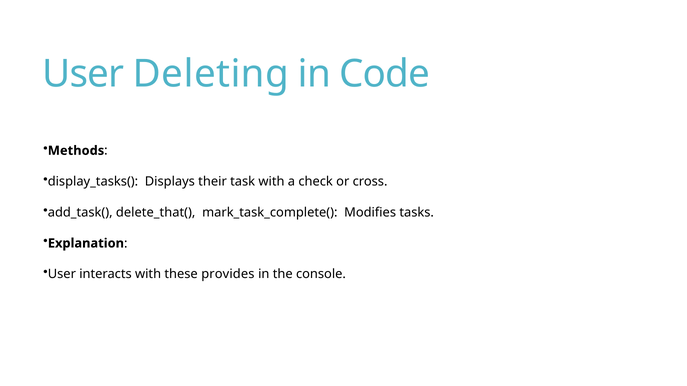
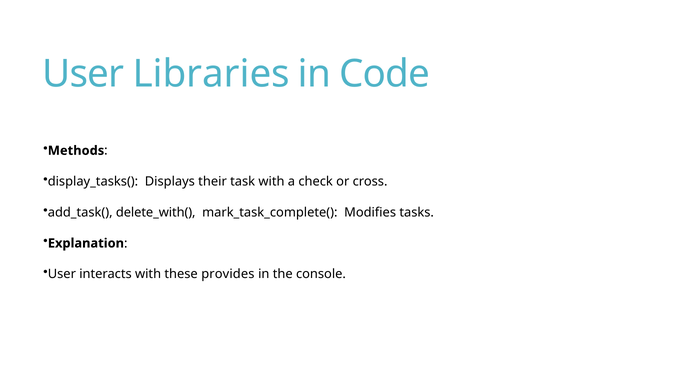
Deleting: Deleting -> Libraries
delete_that(: delete_that( -> delete_with(
